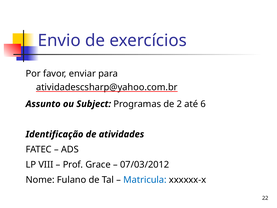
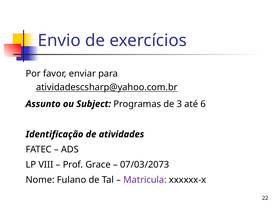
2: 2 -> 3
07/03/2012: 07/03/2012 -> 07/03/2073
Matricula colour: blue -> purple
